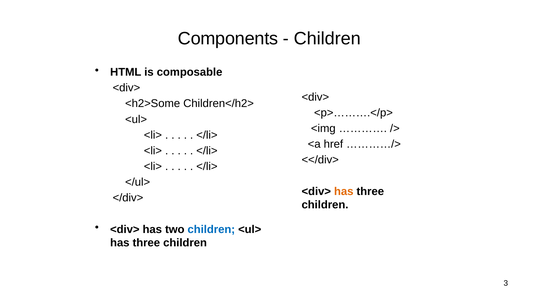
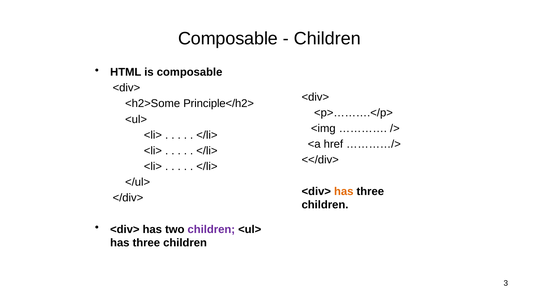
Components at (228, 39): Components -> Composable
Children</h2>: Children</h2> -> Principle</h2>
children at (211, 229) colour: blue -> purple
